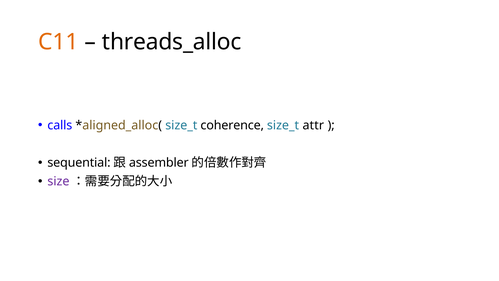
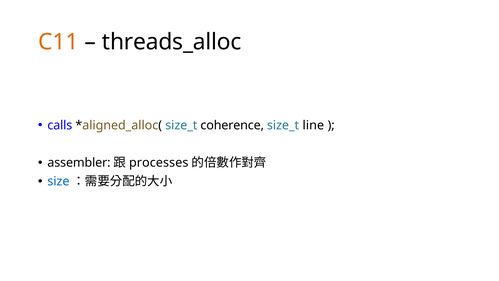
attr: attr -> line
sequential: sequential -> assembler
assembler: assembler -> processes
size colour: purple -> blue
